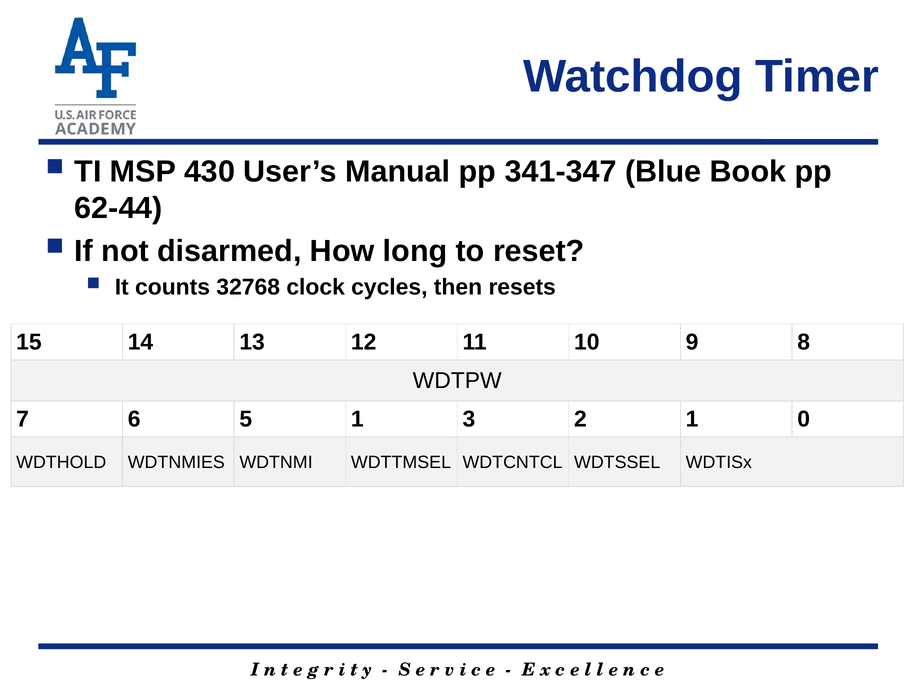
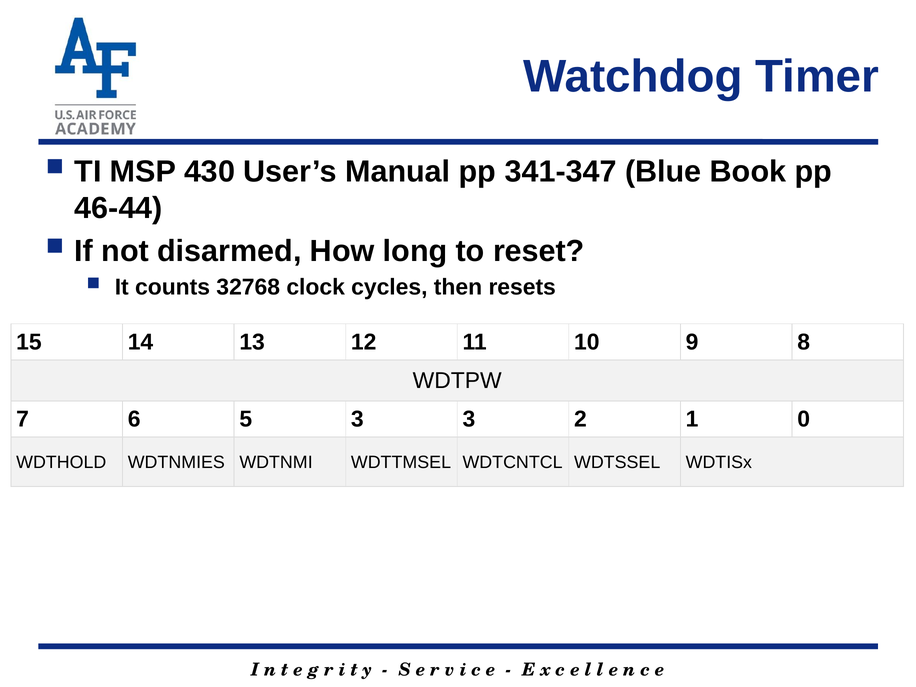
62-44: 62-44 -> 46-44
5 1: 1 -> 3
